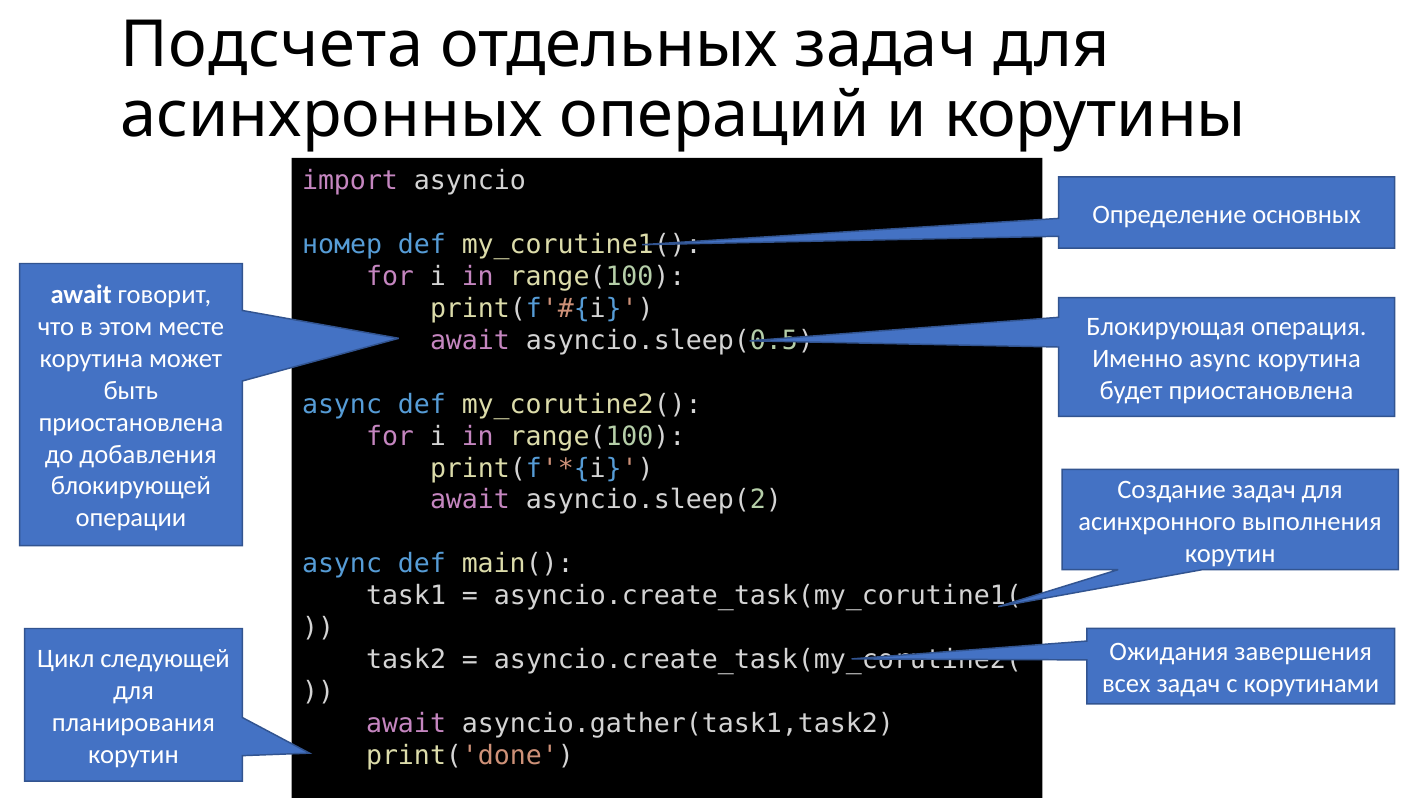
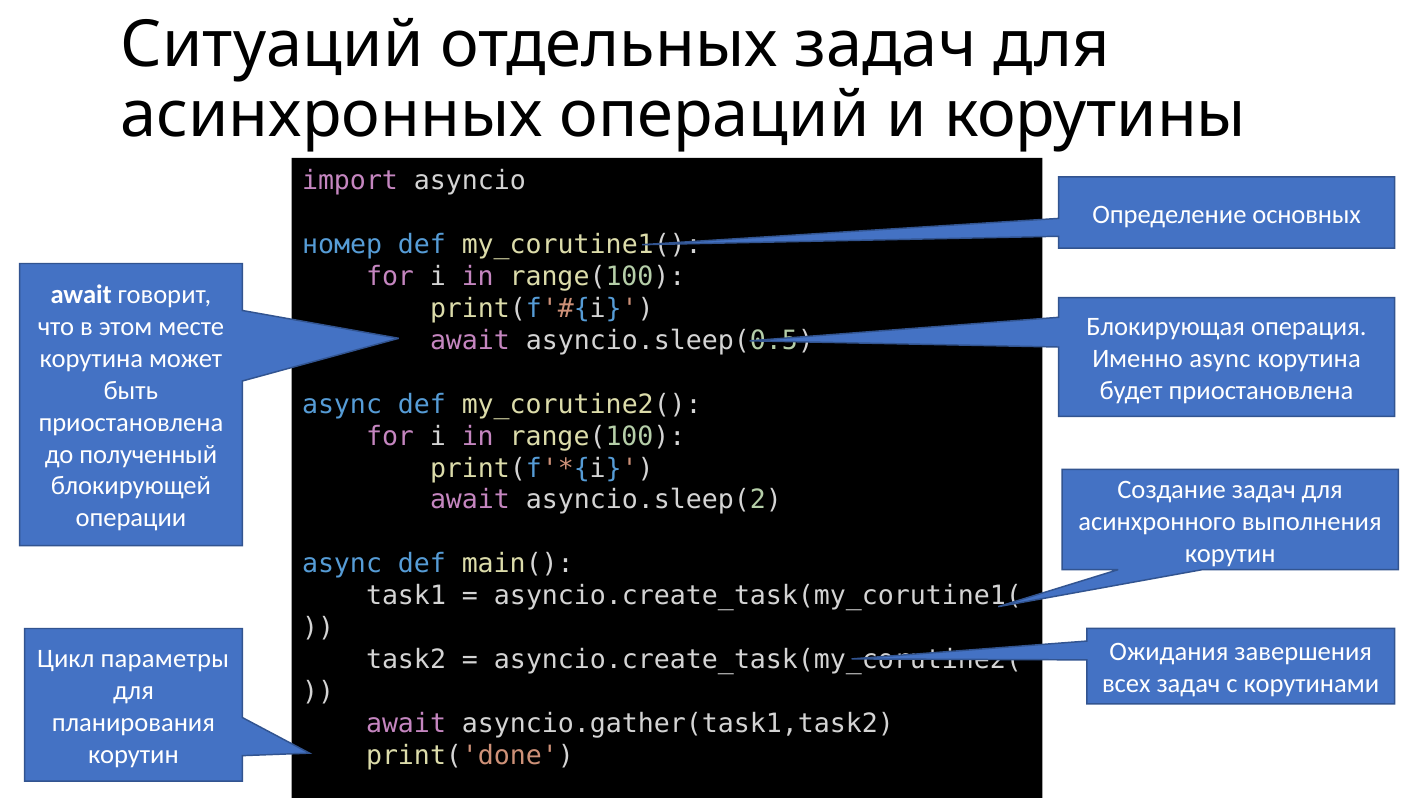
Подсчета: Подсчета -> Ситуаций
добавления: добавления -> полученный
следующей: следующей -> параметры
